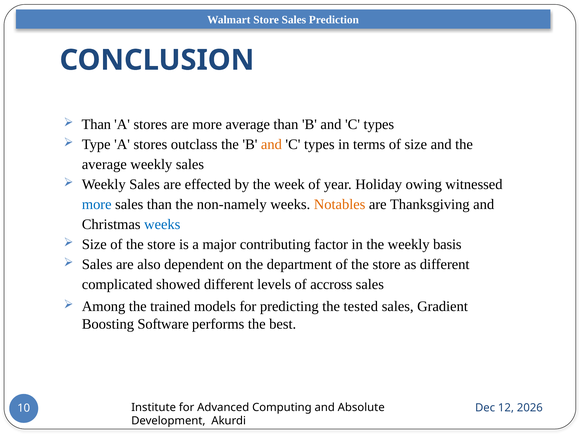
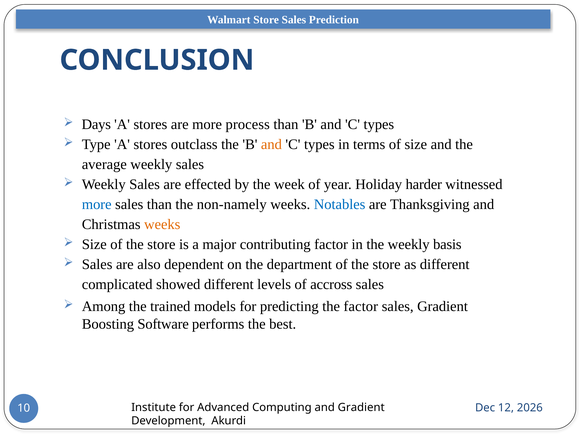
Than at (96, 124): Than -> Days
more average: average -> process
owing: owing -> harder
Notables colour: orange -> blue
weeks at (162, 224) colour: blue -> orange
the tested: tested -> factor
and Absolute: Absolute -> Gradient
